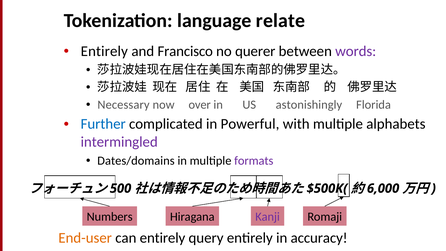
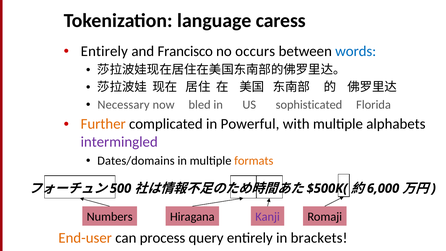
relate: relate -> caress
querer: querer -> occurs
words colour: purple -> blue
over: over -> bled
astonishingly: astonishingly -> sophisticated
Further colour: blue -> orange
formats colour: purple -> orange
can entirely: entirely -> process
accuracy: accuracy -> brackets
